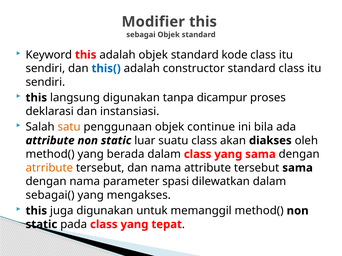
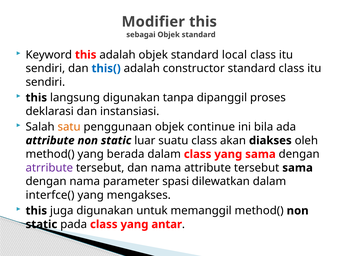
kode: kode -> local
dicampur: dicampur -> dipanggil
atrribute colour: orange -> purple
sebagai(: sebagai( -> interfce(
tepat: tepat -> antar
